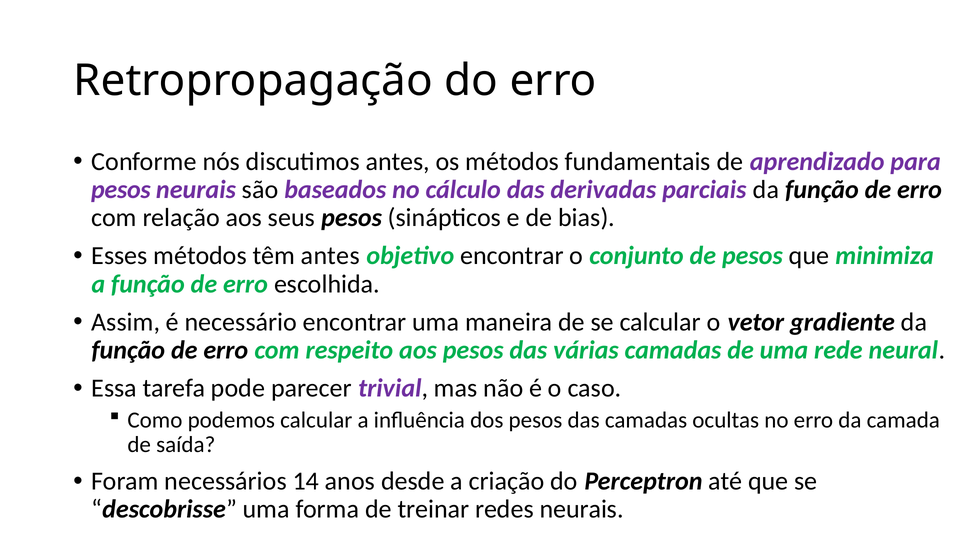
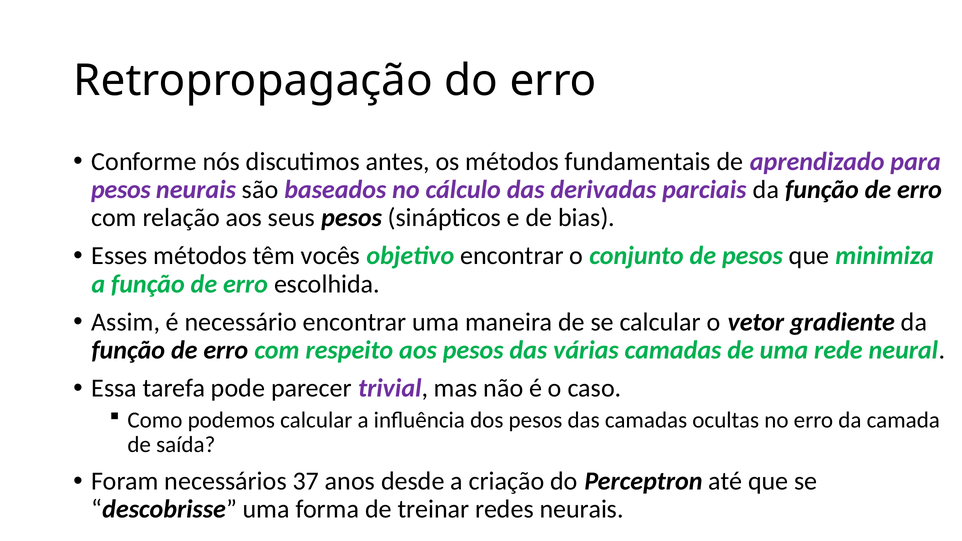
têm antes: antes -> vocês
14: 14 -> 37
